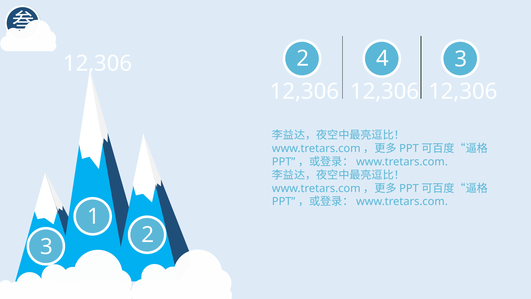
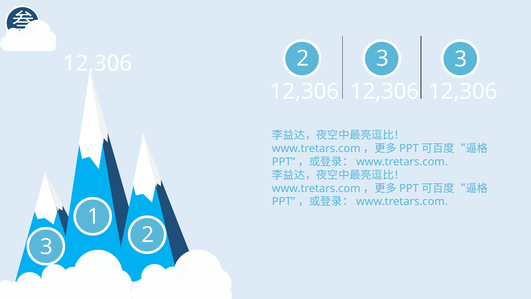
12,306 4: 4 -> 3
